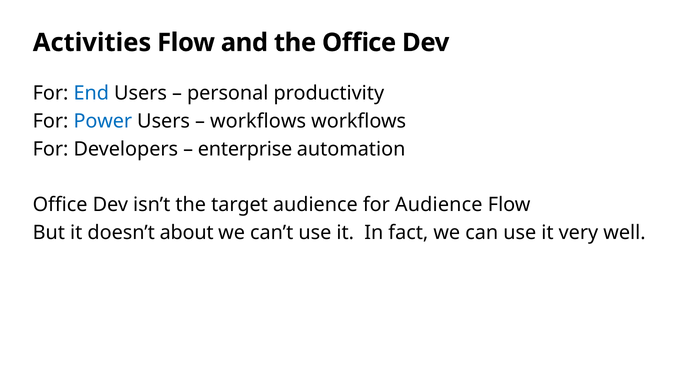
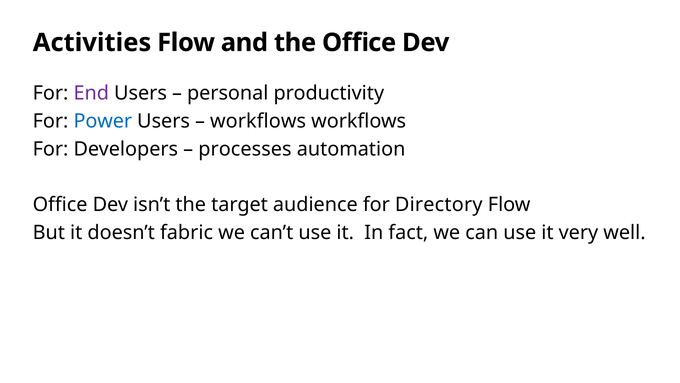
End colour: blue -> purple
enterprise: enterprise -> processes
for Audience: Audience -> Directory
about: about -> fabric
